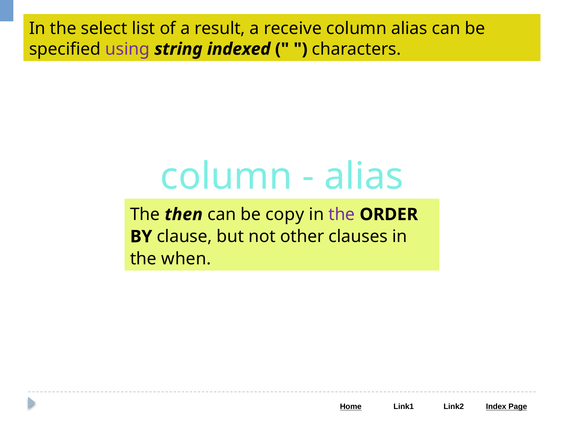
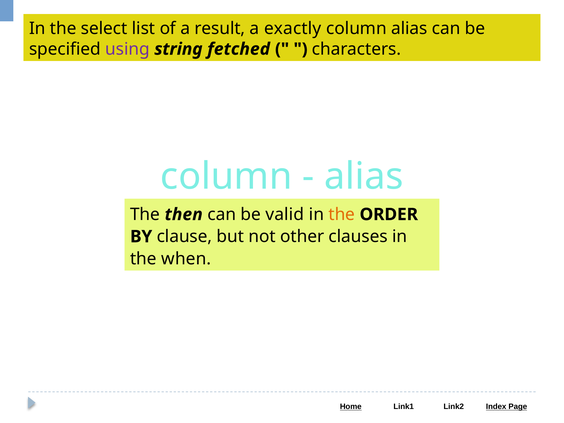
receive: receive -> exactly
indexed: indexed -> fetched
copy: copy -> valid
the at (342, 214) colour: purple -> orange
